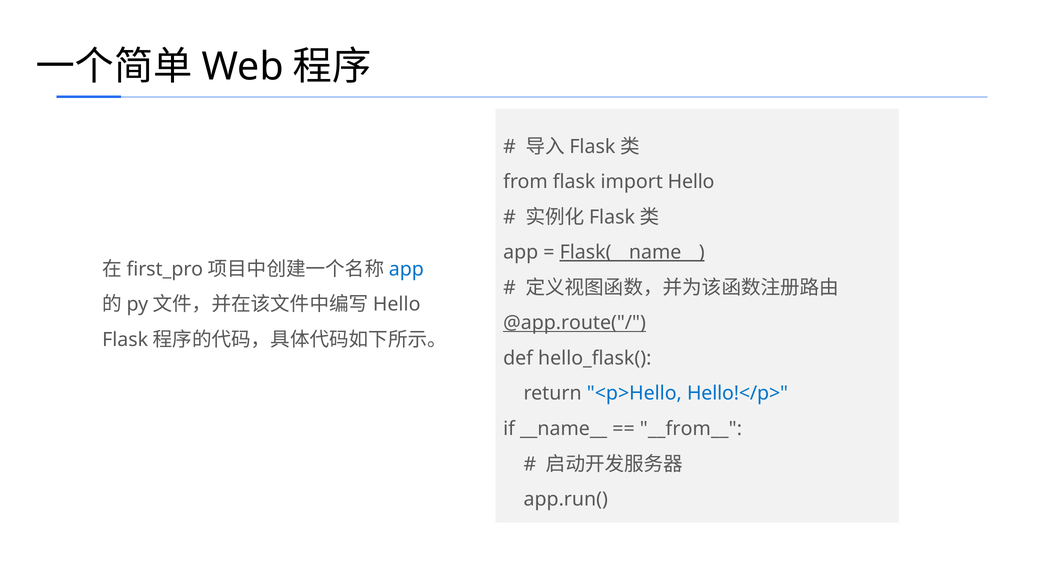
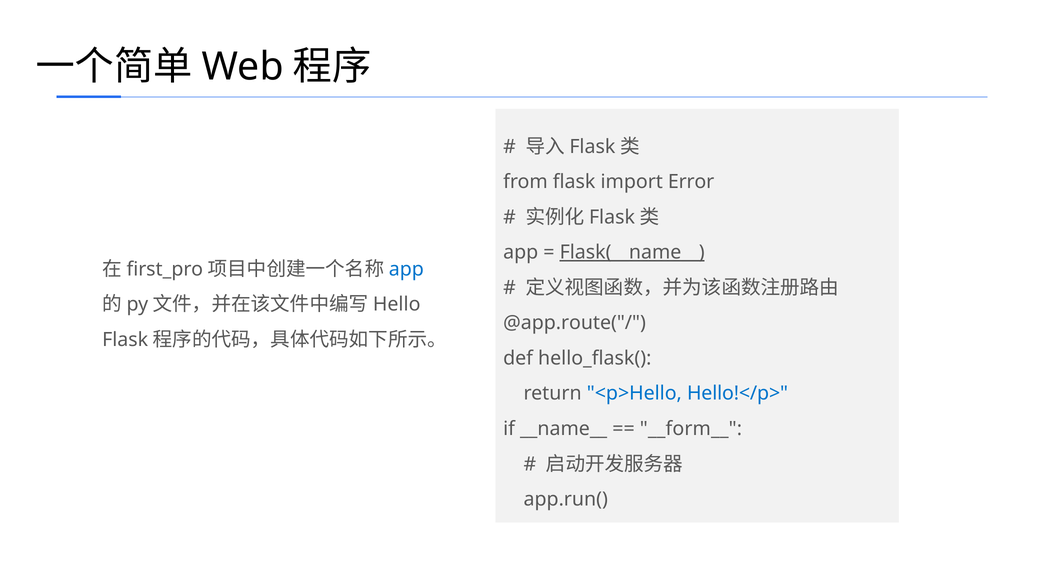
Hello: Hello -> Error
@app.route("/ underline: present -> none
__from__: __from__ -> __form__
